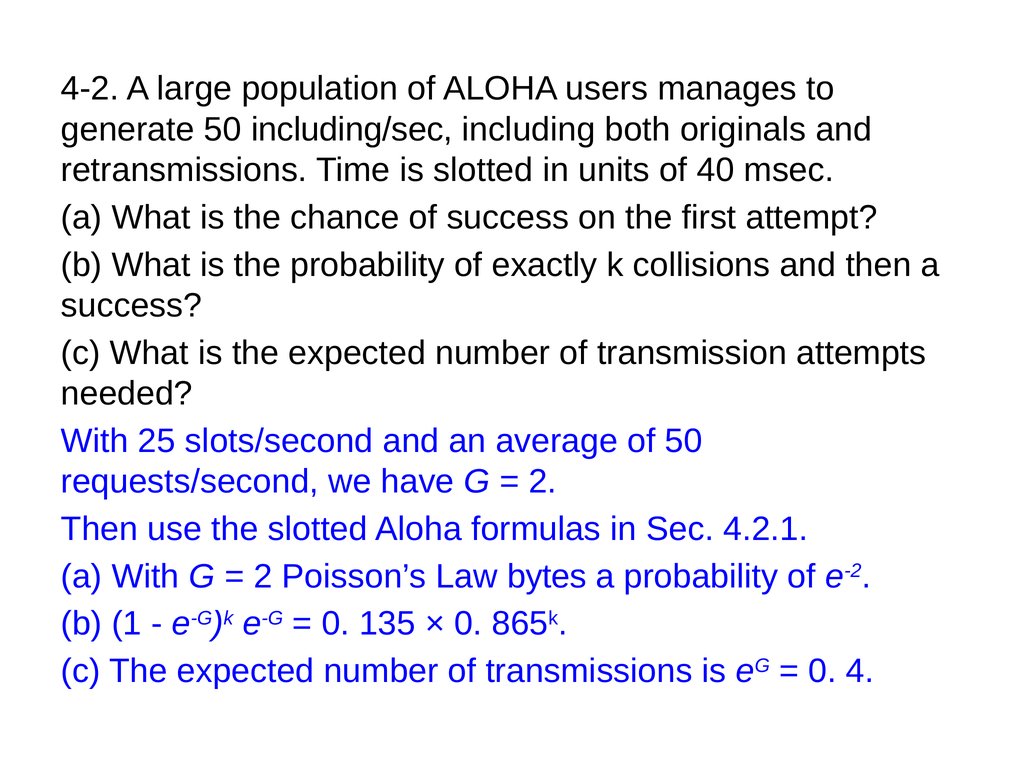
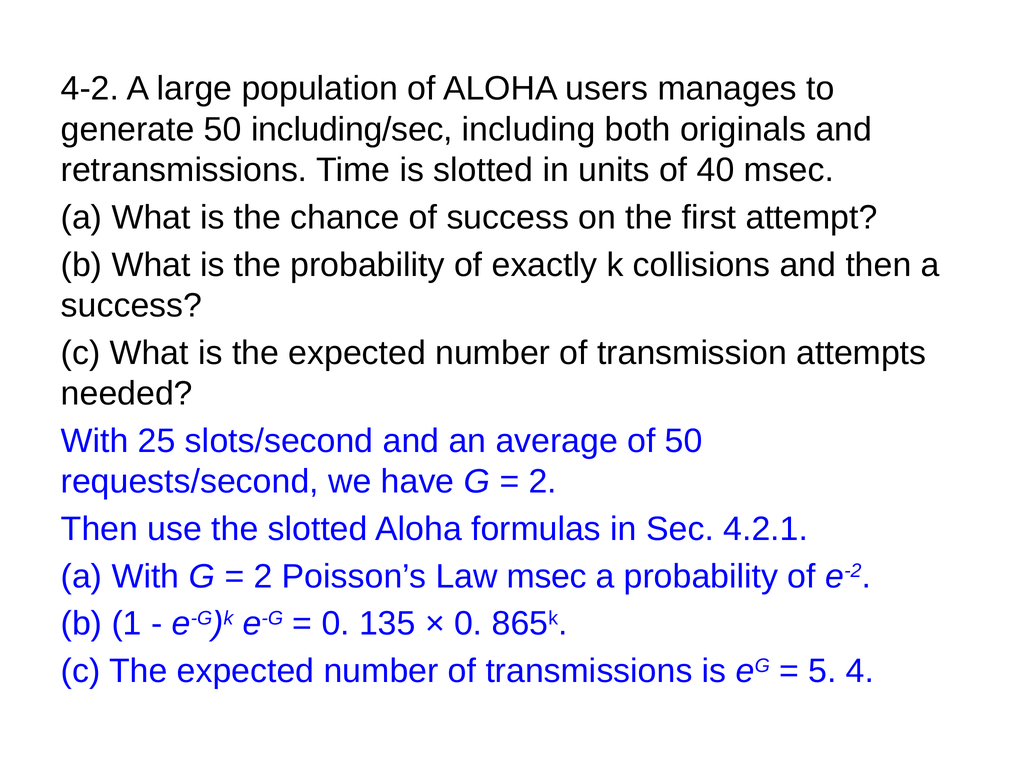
Law bytes: bytes -> msec
0 at (822, 671): 0 -> 5
